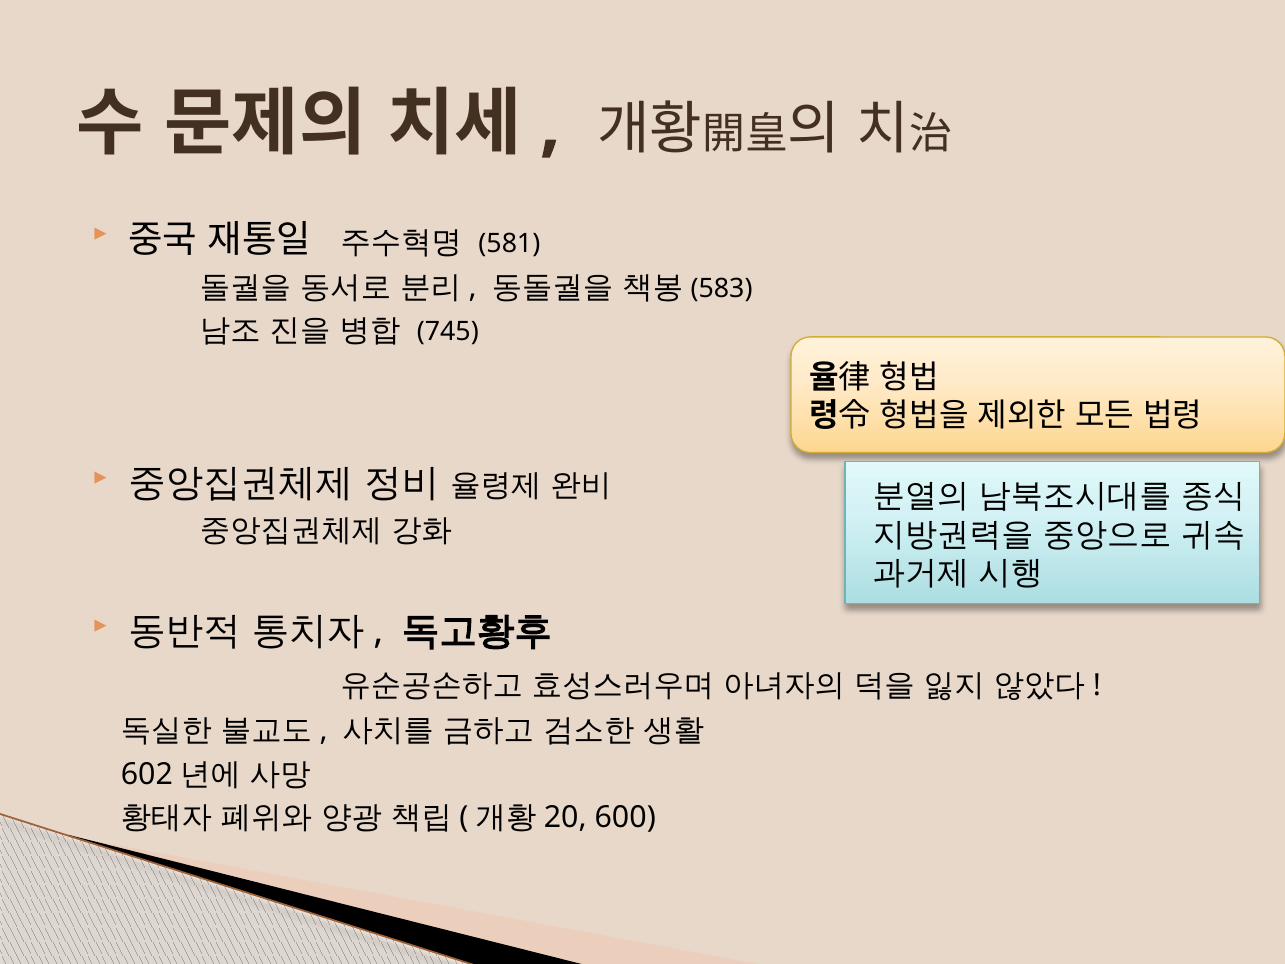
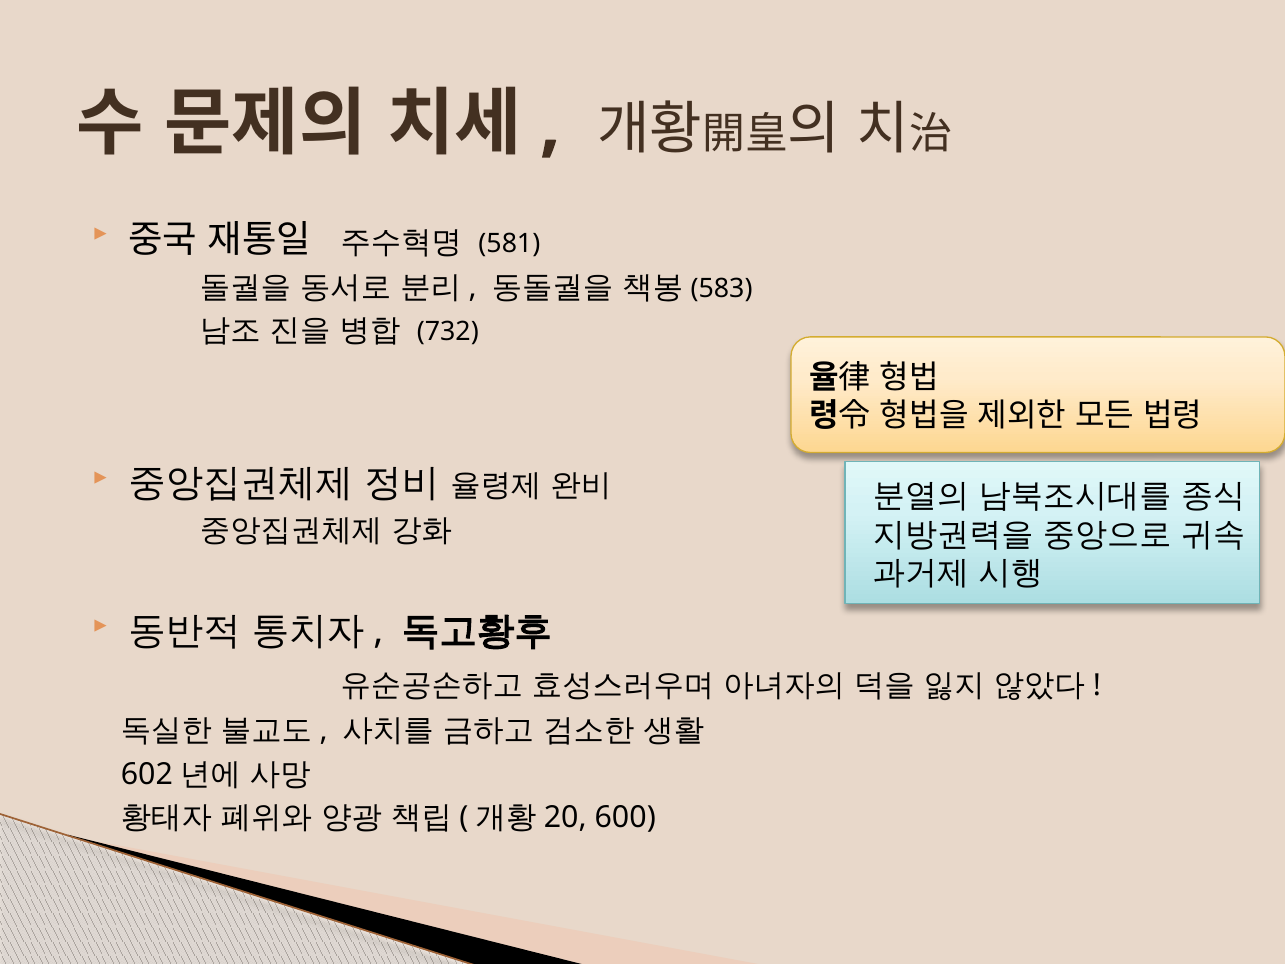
745: 745 -> 732
